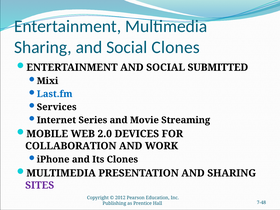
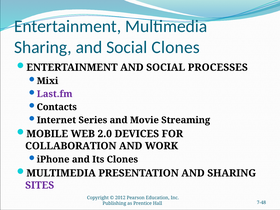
SUBMITTED: SUBMITTED -> PROCESSES
Last.fm colour: blue -> purple
Services: Services -> Contacts
